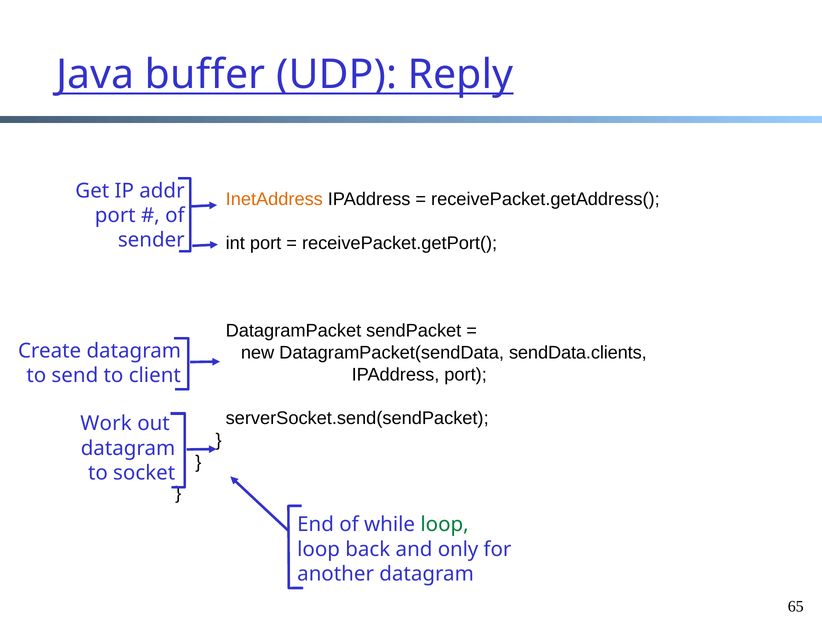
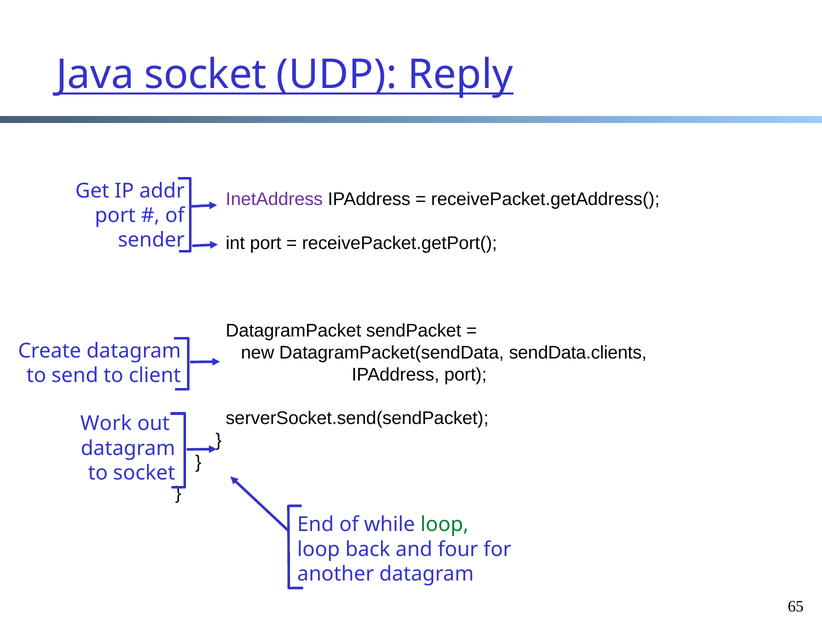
Java buffer: buffer -> socket
InetAddress colour: orange -> purple
only: only -> four
